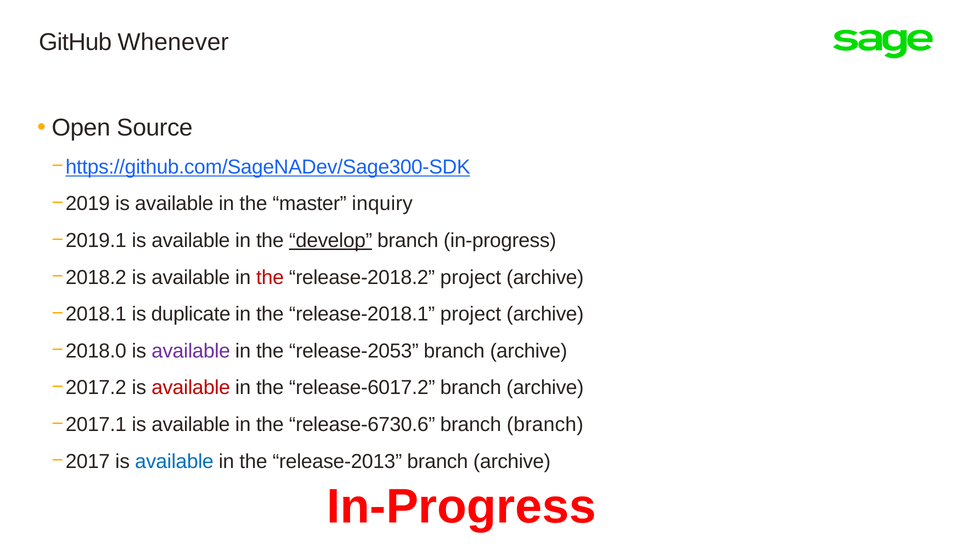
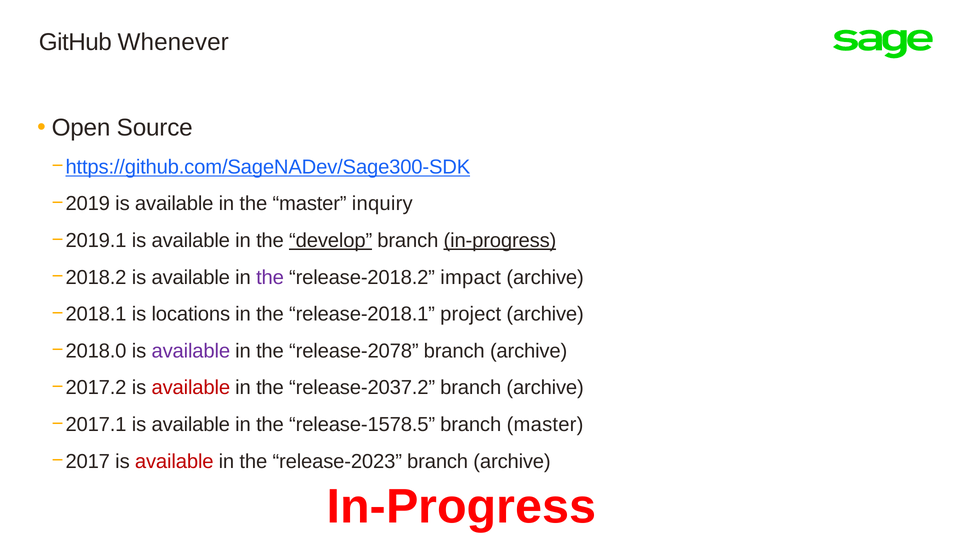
in-progress at (500, 241) underline: none -> present
the at (270, 277) colour: red -> purple
release-2018.2 project: project -> impact
duplicate: duplicate -> locations
release-2053: release-2053 -> release-2078
release-6017.2: release-6017.2 -> release-2037.2
release-6730.6: release-6730.6 -> release-1578.5
branch branch: branch -> master
available at (174, 461) colour: blue -> red
release-2013: release-2013 -> release-2023
